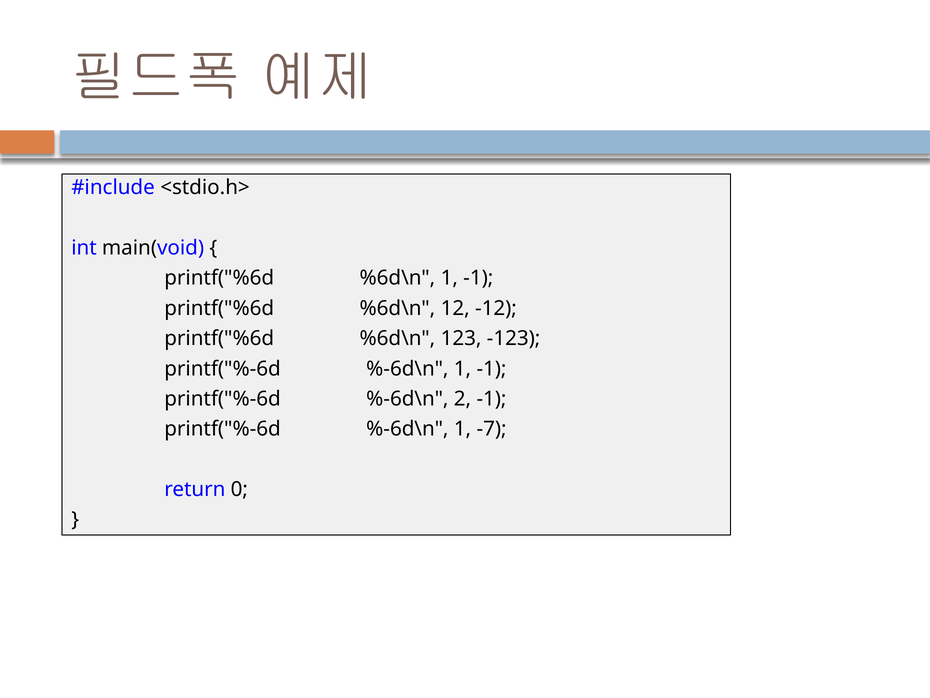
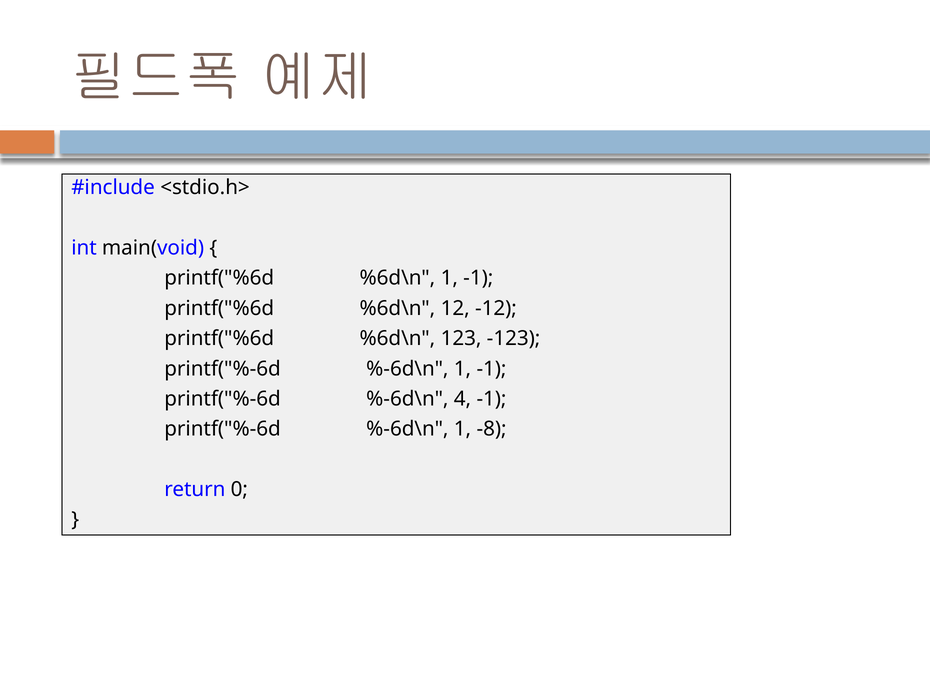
2: 2 -> 4
-7: -7 -> -8
